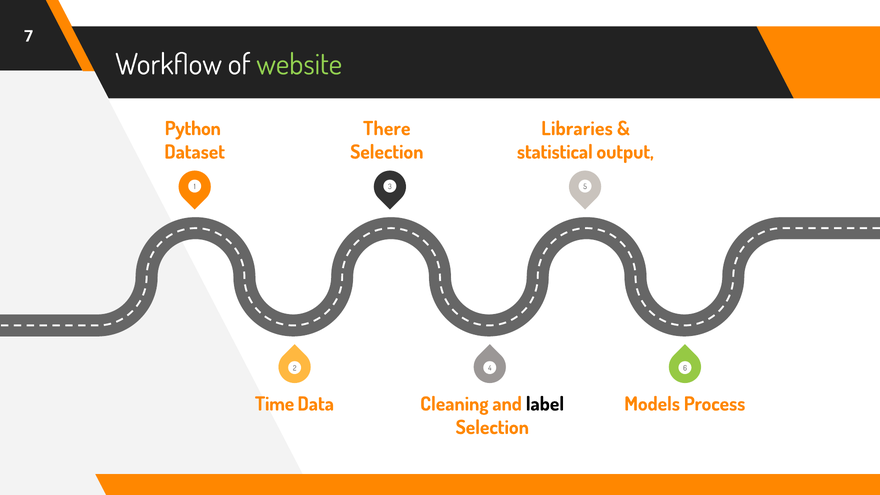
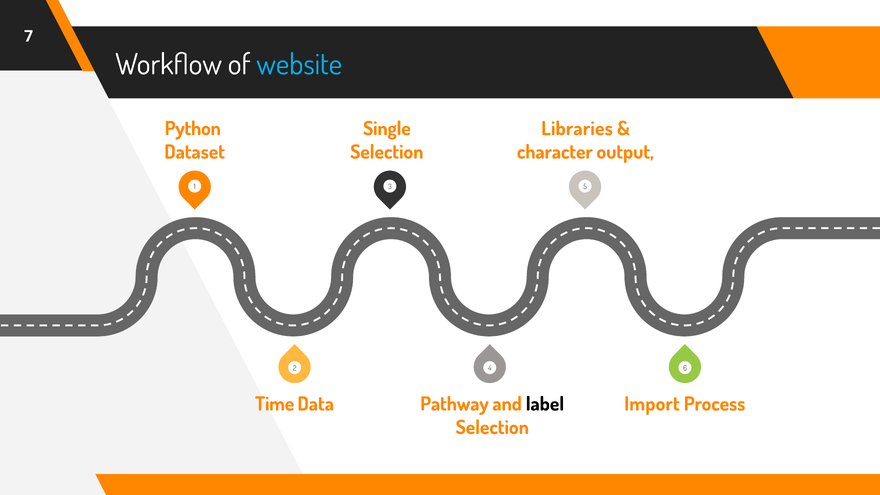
website colour: light green -> light blue
There: There -> Single
statistical: statistical -> character
Cleaning: Cleaning -> Pathway
Models: Models -> Import
